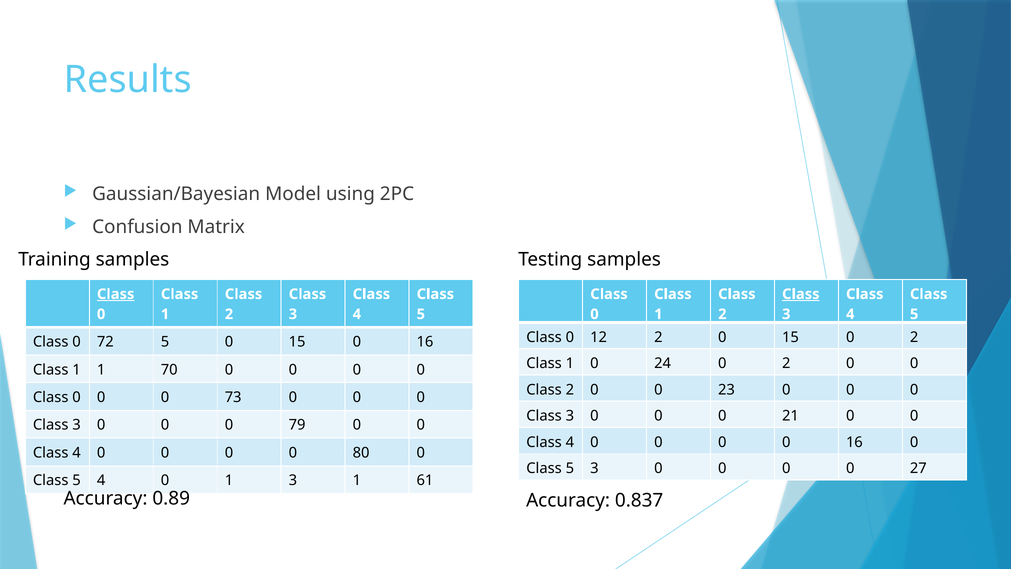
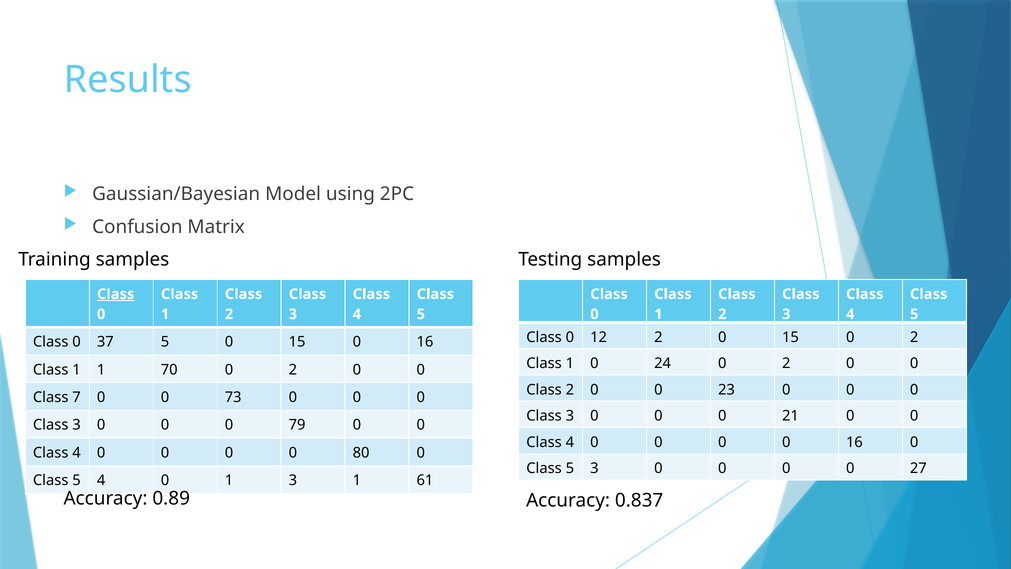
Class at (801, 294) underline: present -> none
72: 72 -> 37
70 0 0: 0 -> 2
0 at (77, 397): 0 -> 7
